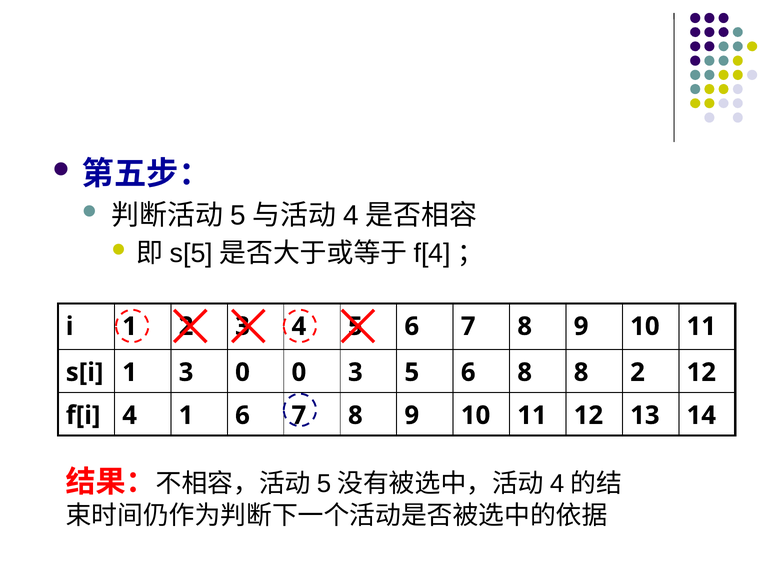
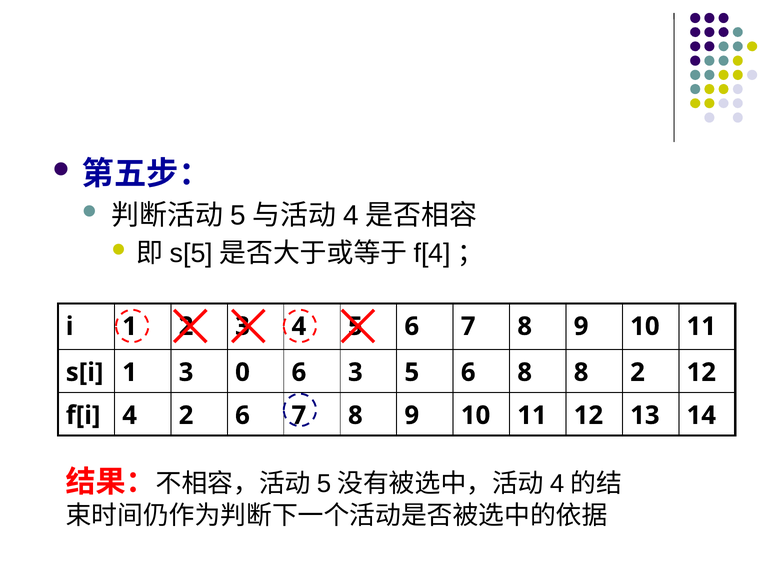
0 0: 0 -> 6
4 1: 1 -> 2
